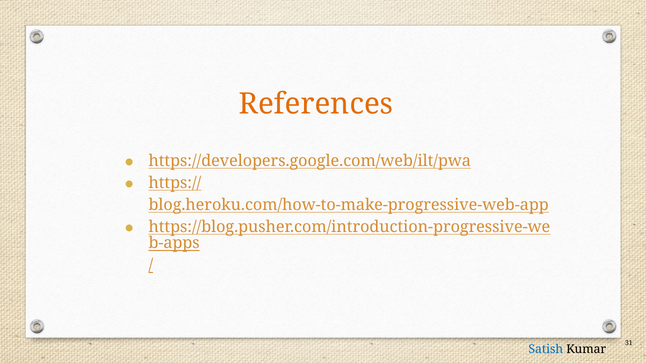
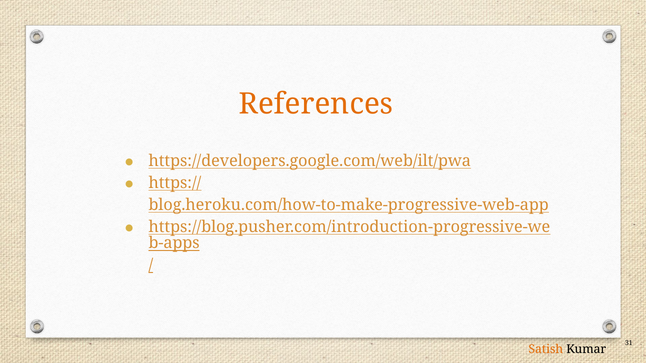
Satish colour: blue -> orange
